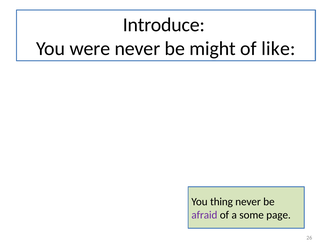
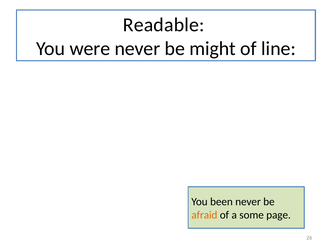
Introduce: Introduce -> Readable
like: like -> line
thing: thing -> been
afraid colour: purple -> orange
